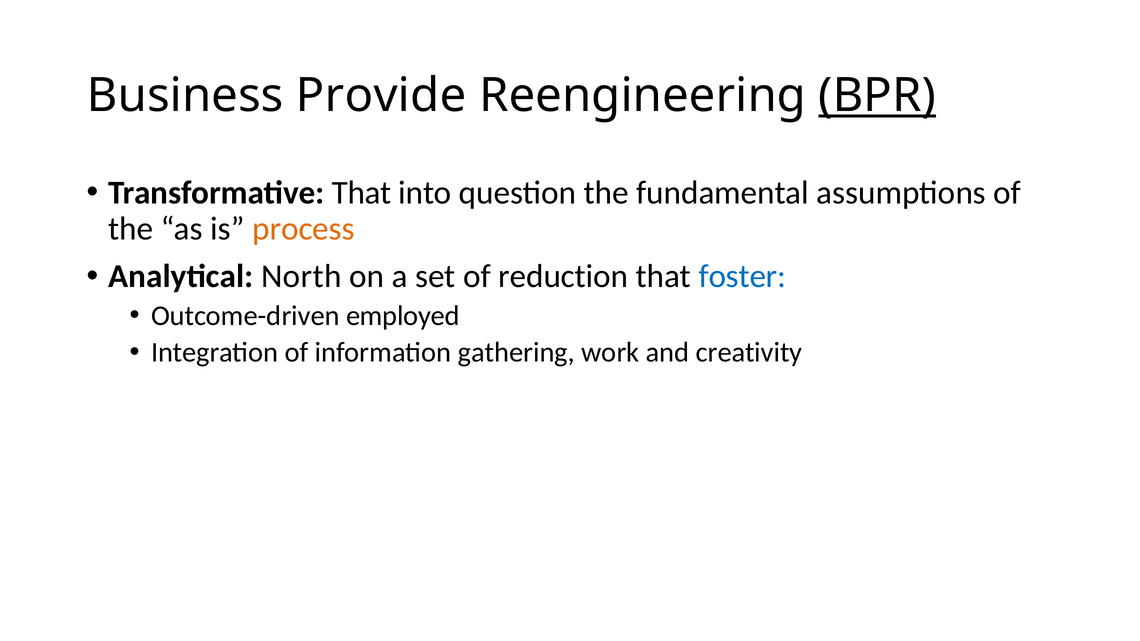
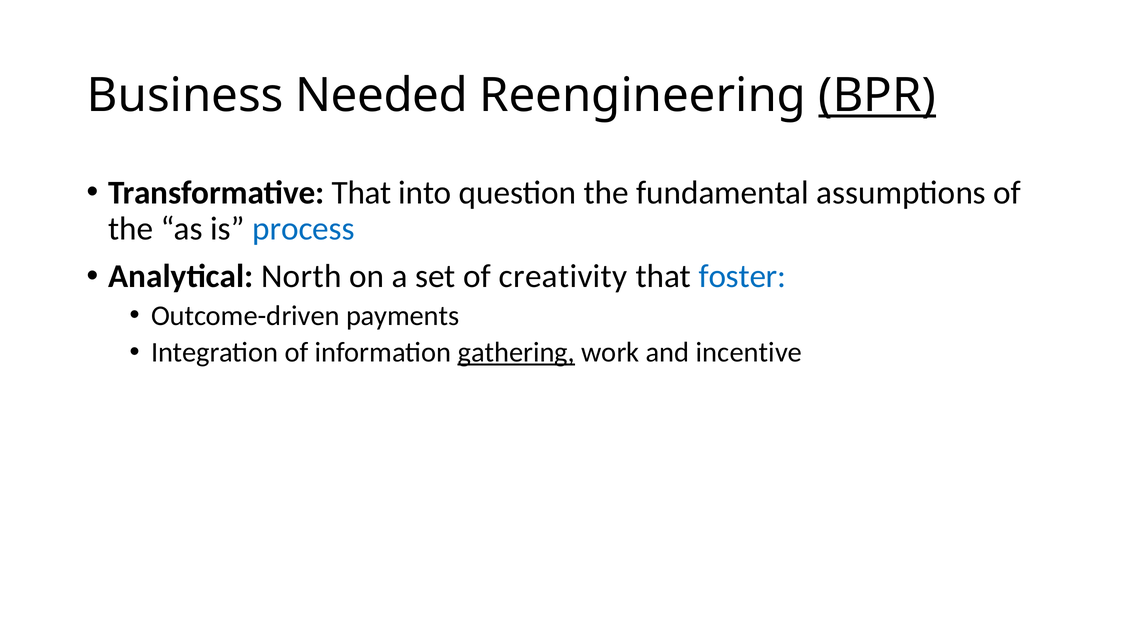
Provide: Provide -> Needed
process colour: orange -> blue
reduction: reduction -> creativity
employed: employed -> payments
gathering underline: none -> present
creativity: creativity -> incentive
